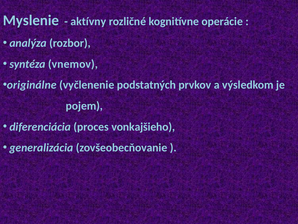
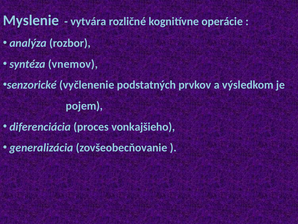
aktívny: aktívny -> vytvára
originálne: originálne -> senzorické
